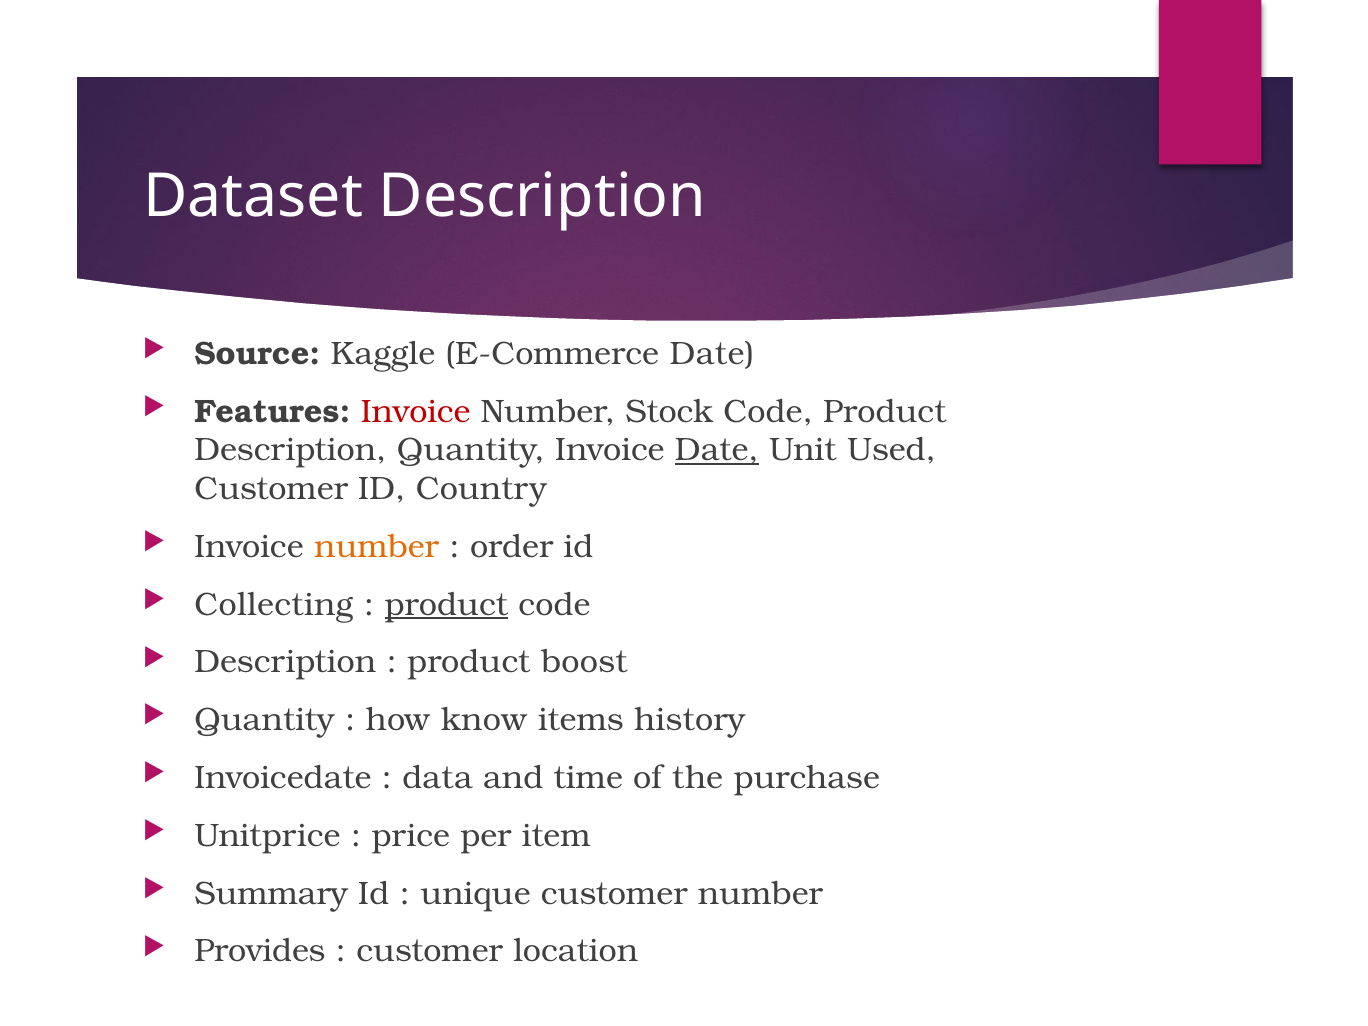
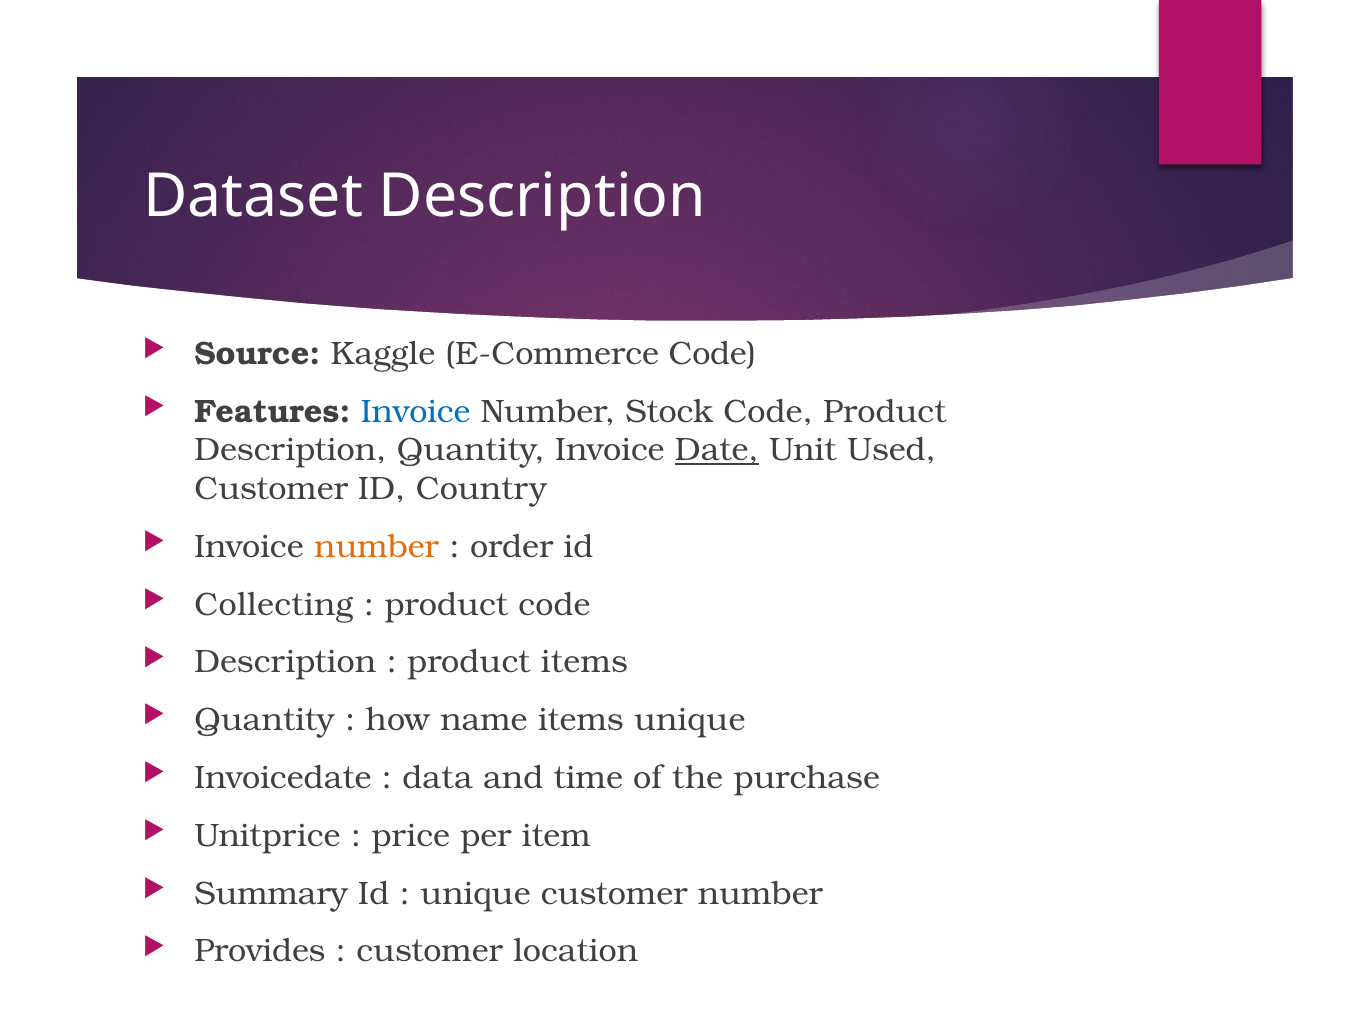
E-Commerce Date: Date -> Code
Invoice at (416, 411) colour: red -> blue
product at (446, 605) underline: present -> none
product boost: boost -> items
know: know -> name
items history: history -> unique
